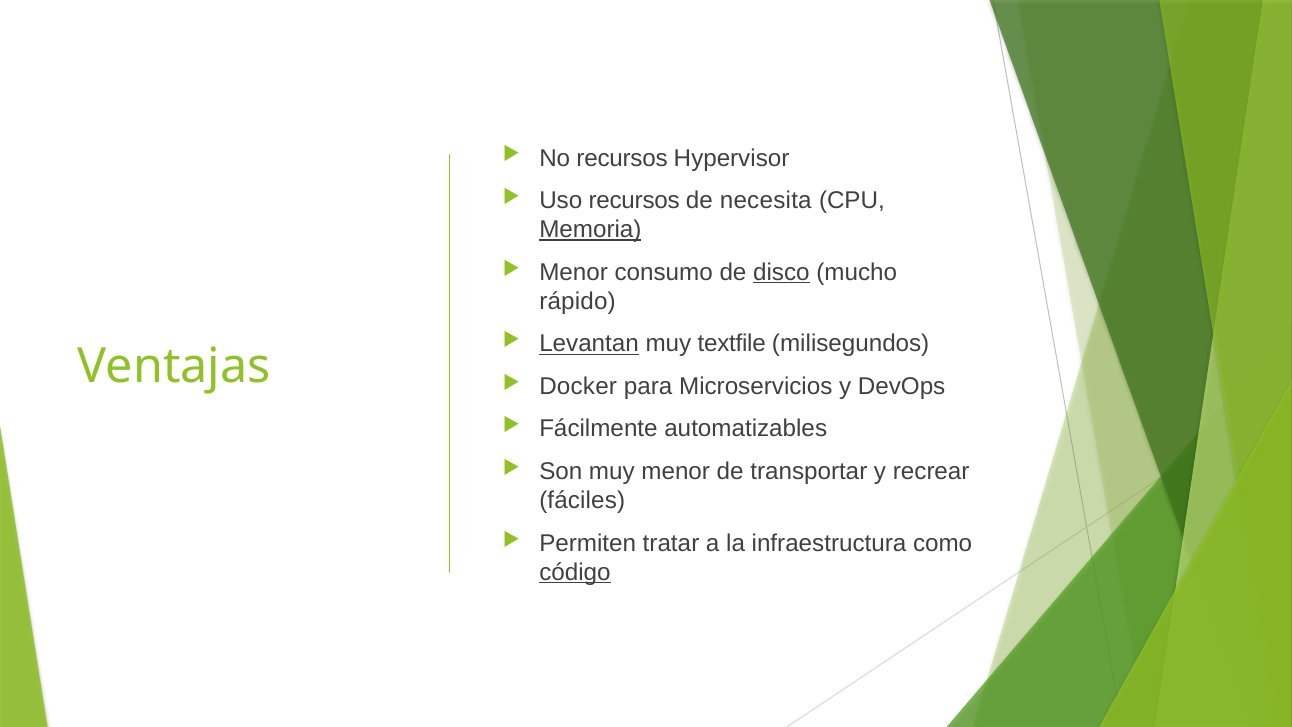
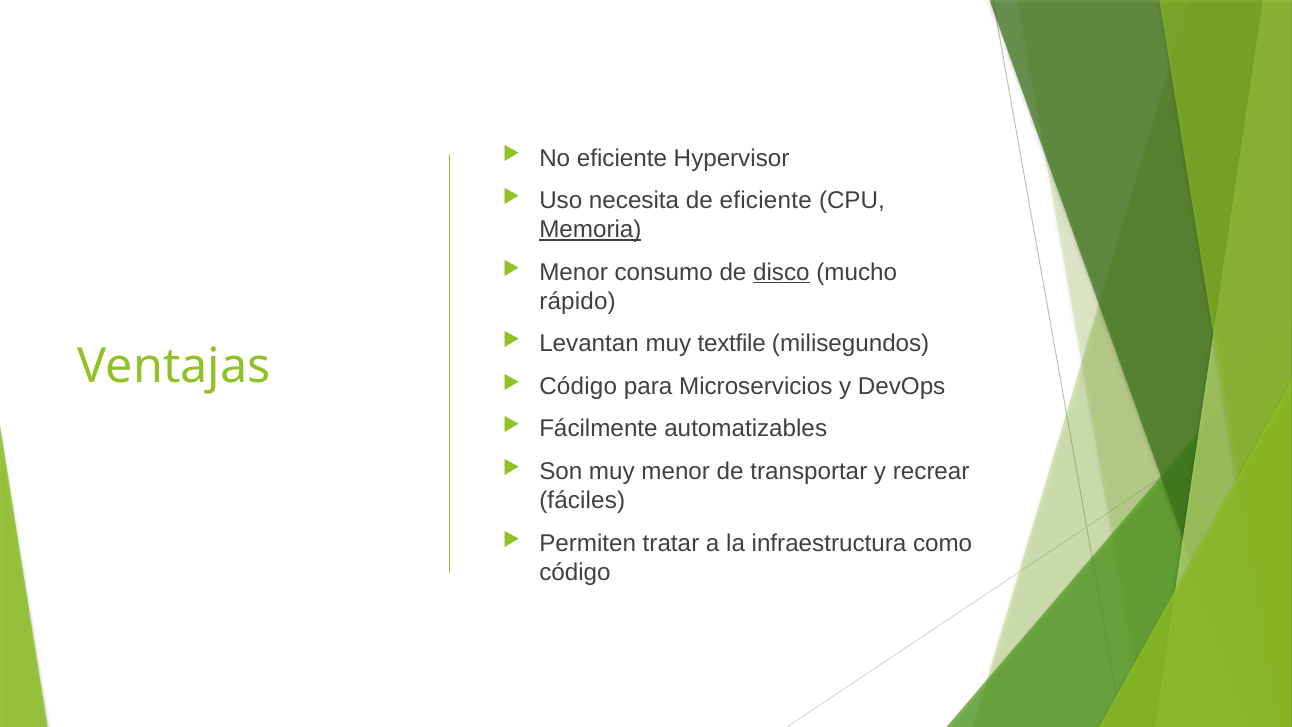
No recursos: recursos -> eficiente
Uso recursos: recursos -> necesita
de necesita: necesita -> eficiente
Levantan underline: present -> none
Docker at (578, 386): Docker -> Código
código at (575, 572) underline: present -> none
